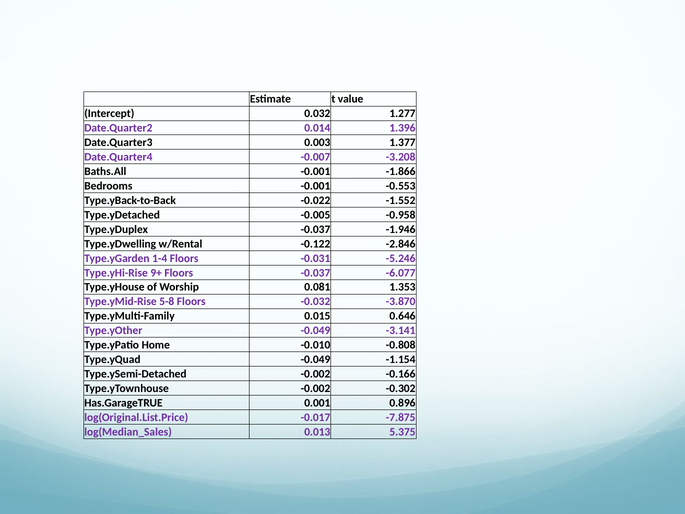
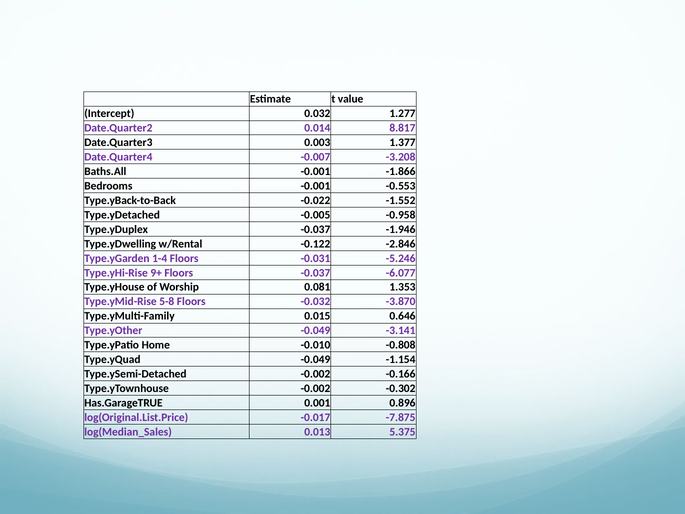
1.396: 1.396 -> 8.817
